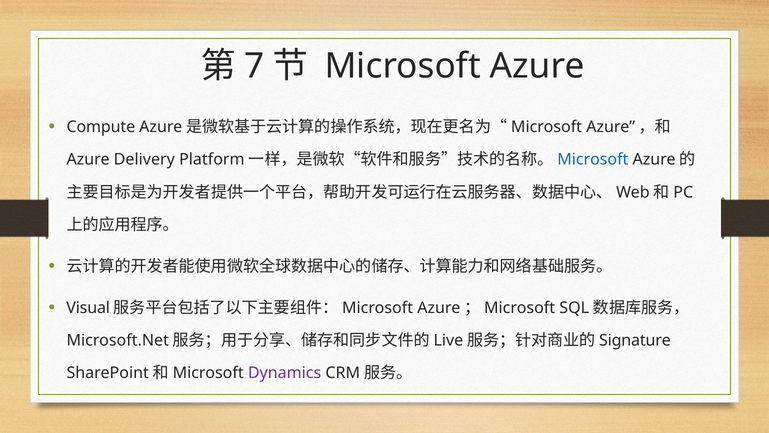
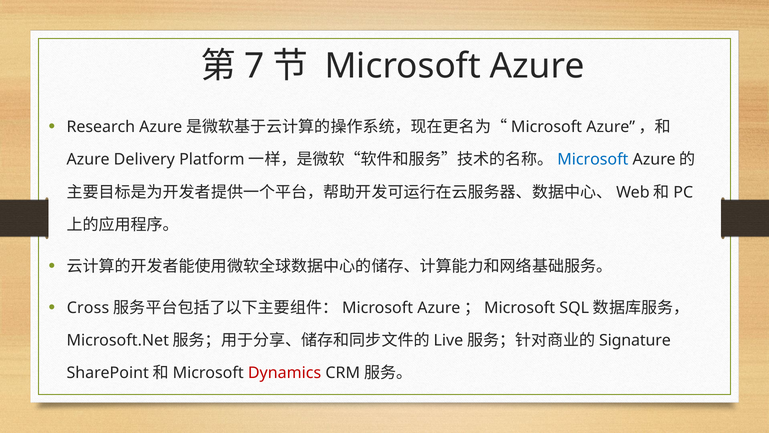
Compute: Compute -> Research
Visual: Visual -> Cross
Dynamics colour: purple -> red
